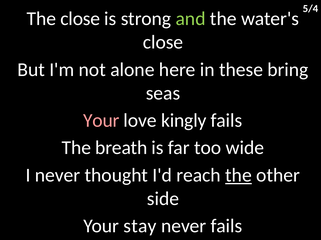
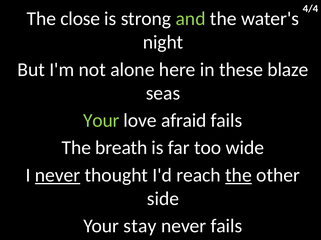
5/4: 5/4 -> 4/4
close at (163, 42): close -> night
bring: bring -> blaze
Your at (101, 121) colour: pink -> light green
kingly: kingly -> afraid
never at (58, 176) underline: none -> present
